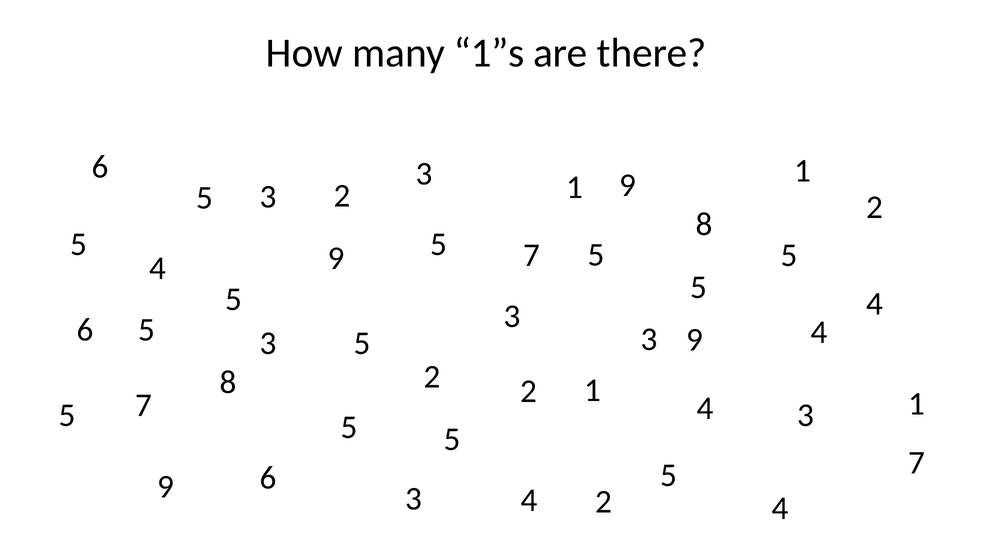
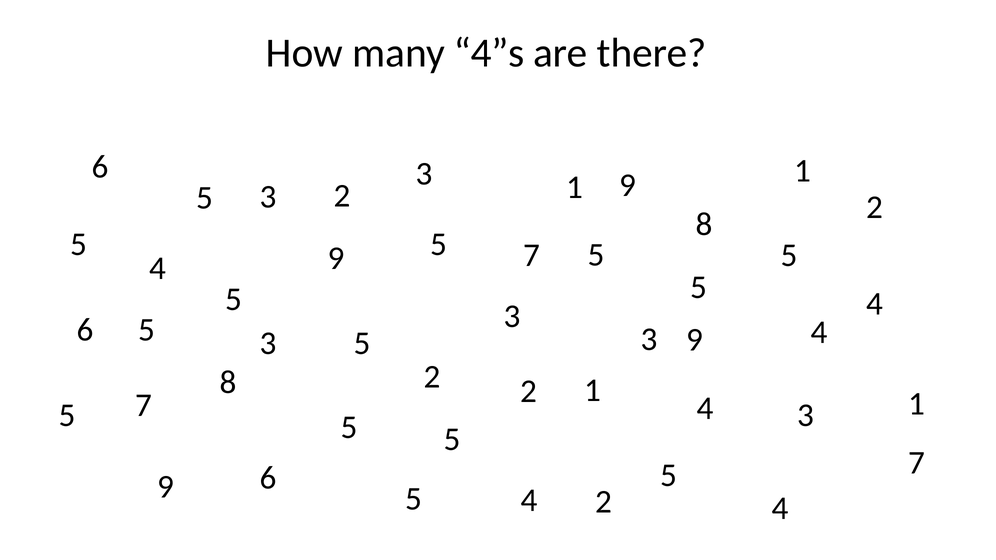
1”s: 1”s -> 4”s
3 at (414, 499): 3 -> 5
